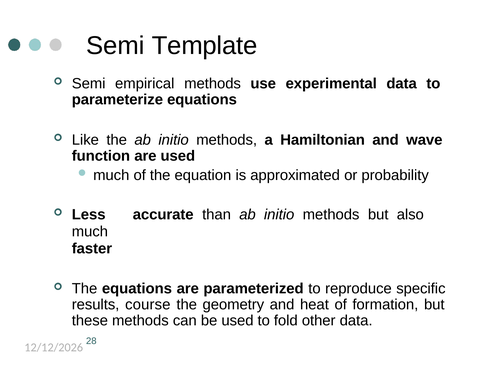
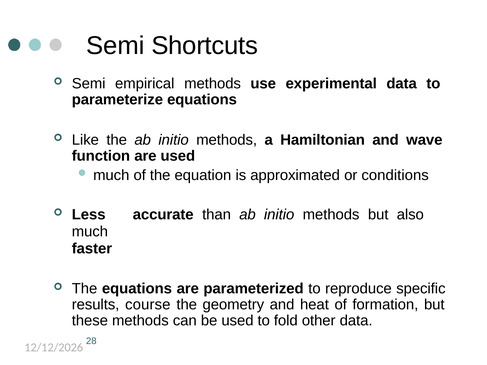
Template: Template -> Shortcuts
probability: probability -> conditions
